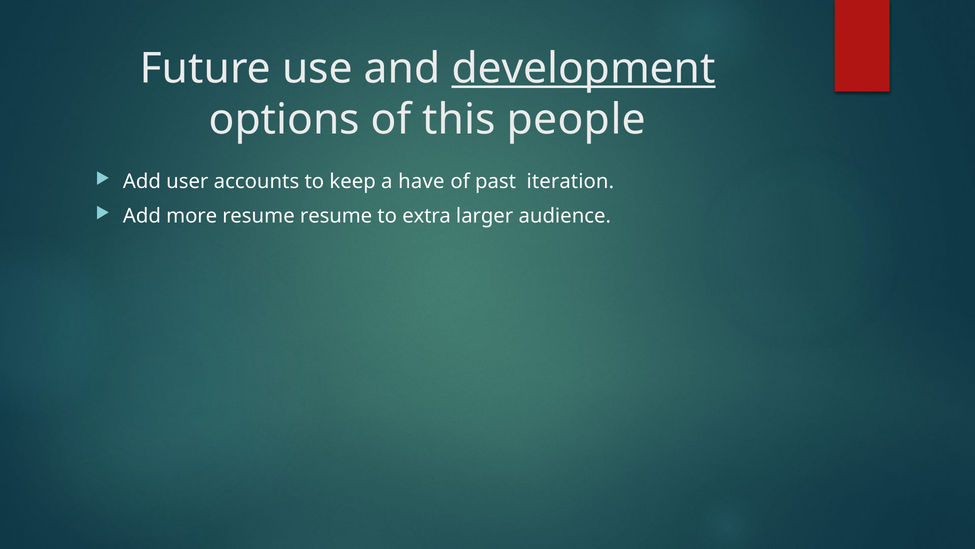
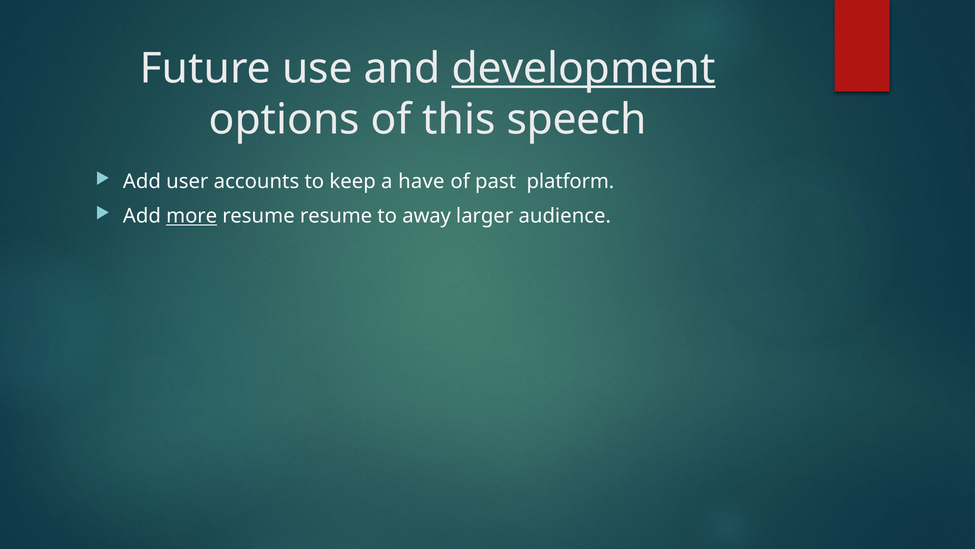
people: people -> speech
iteration: iteration -> platform
more underline: none -> present
extra: extra -> away
